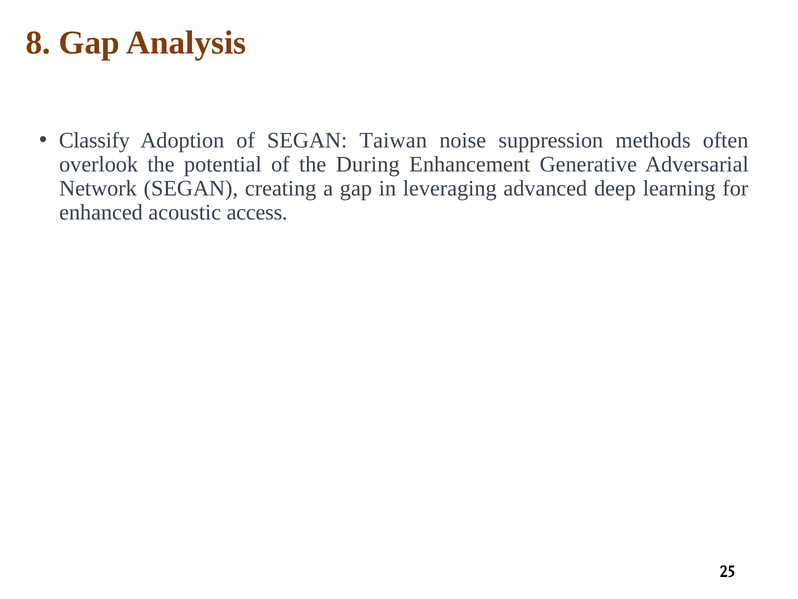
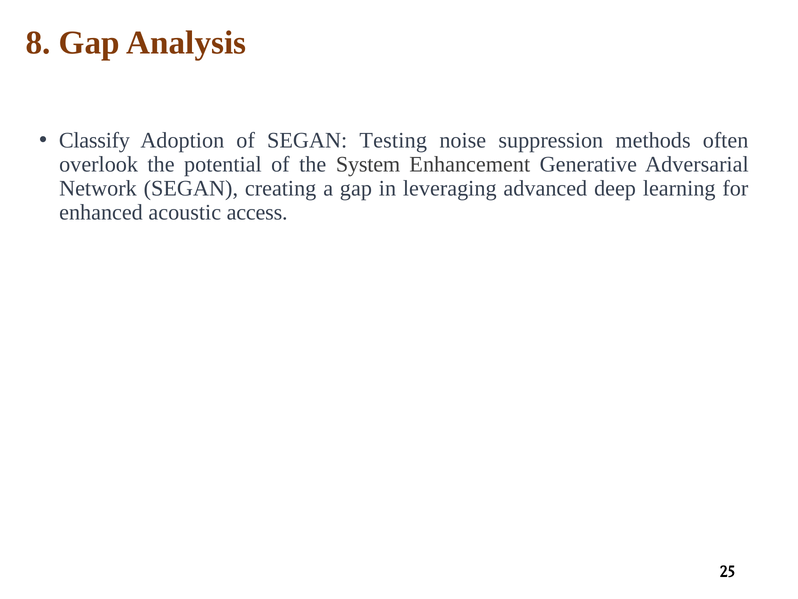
Taiwan: Taiwan -> Testing
During: During -> System
